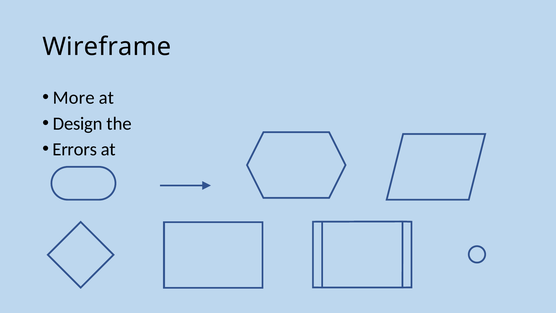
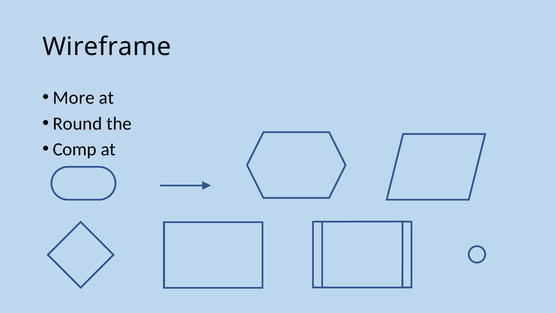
Design: Design -> Round
Errors: Errors -> Comp
